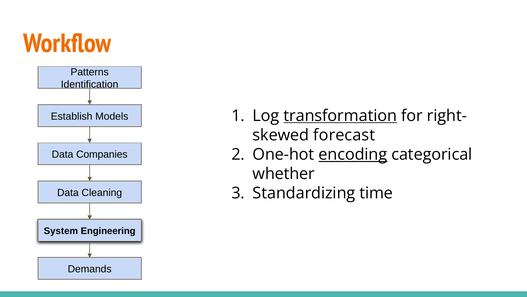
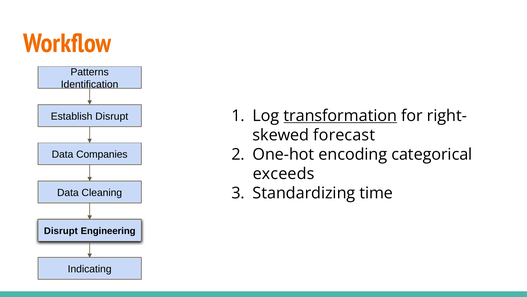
Establish Models: Models -> Disrupt
encoding underline: present -> none
whether: whether -> exceeds
System at (61, 230): System -> Disrupt
Demands: Demands -> Indicating
